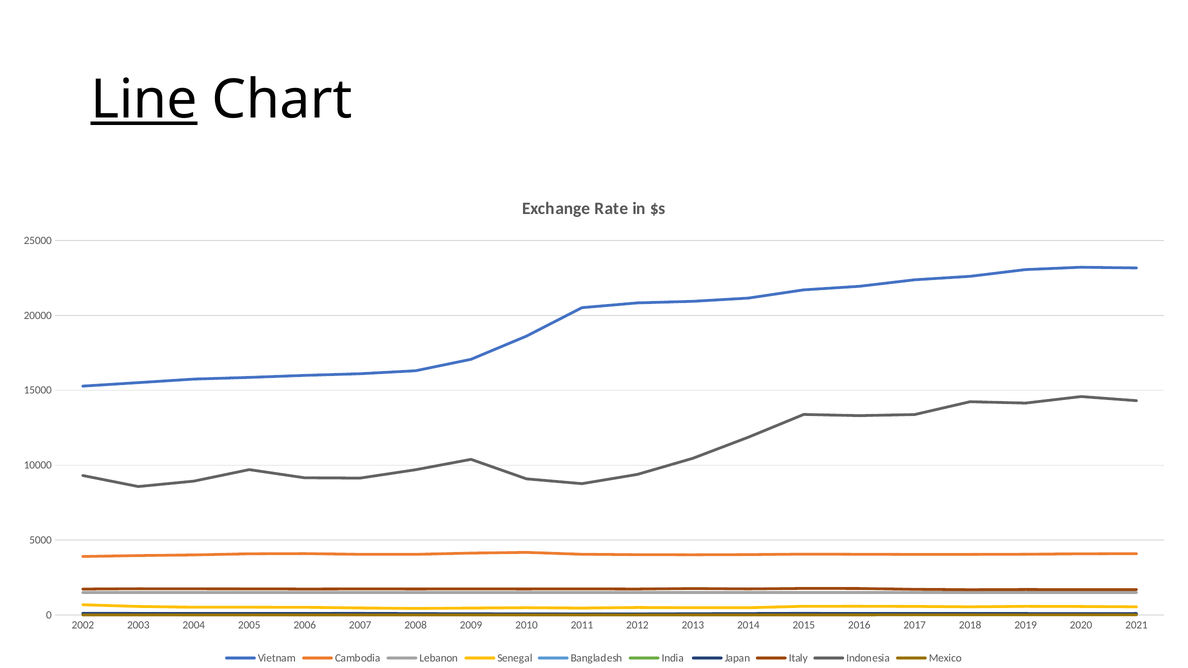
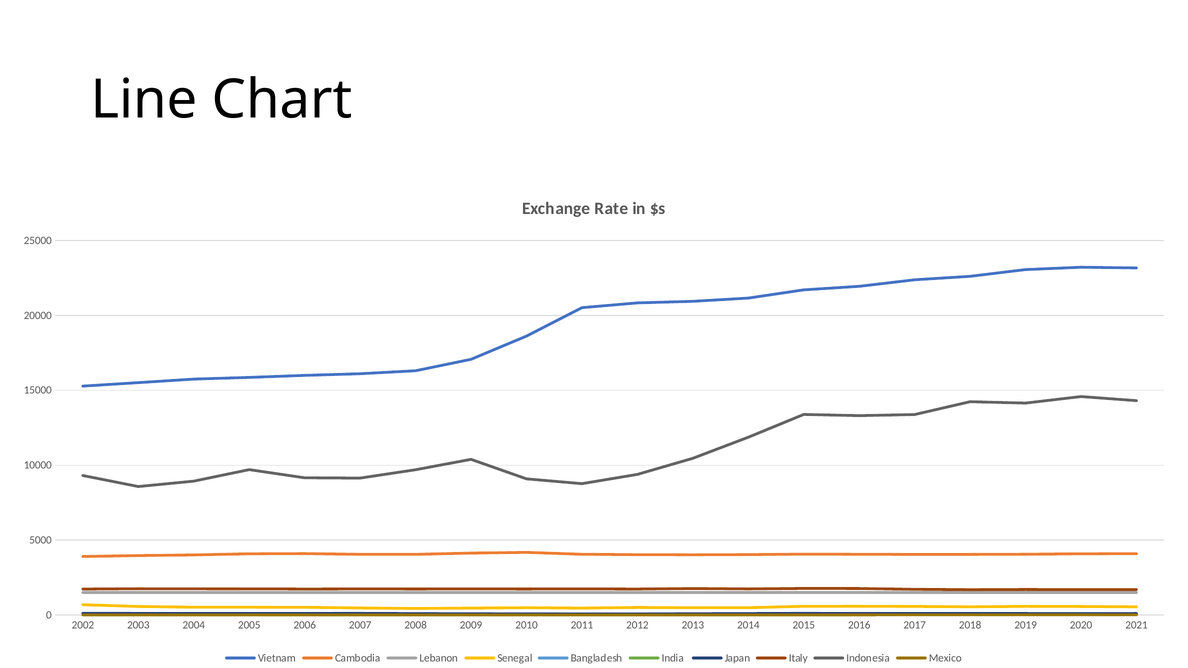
Line underline: present -> none
